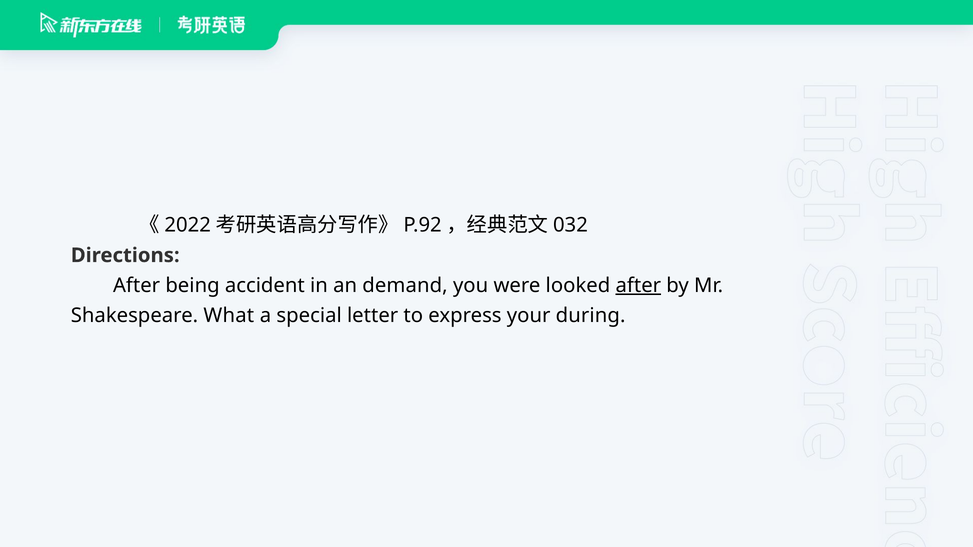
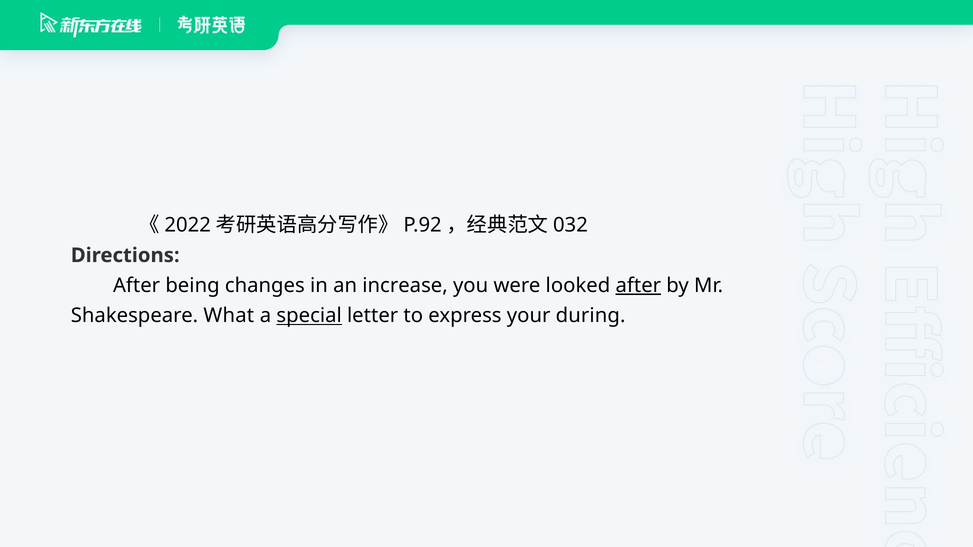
accident: accident -> changes
demand: demand -> increase
special underline: none -> present
